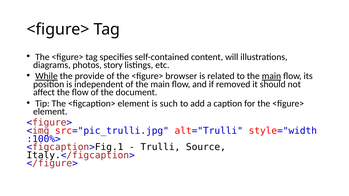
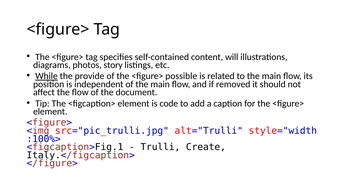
browser: browser -> possible
main at (271, 76) underline: present -> none
such: such -> code
Source: Source -> Create
